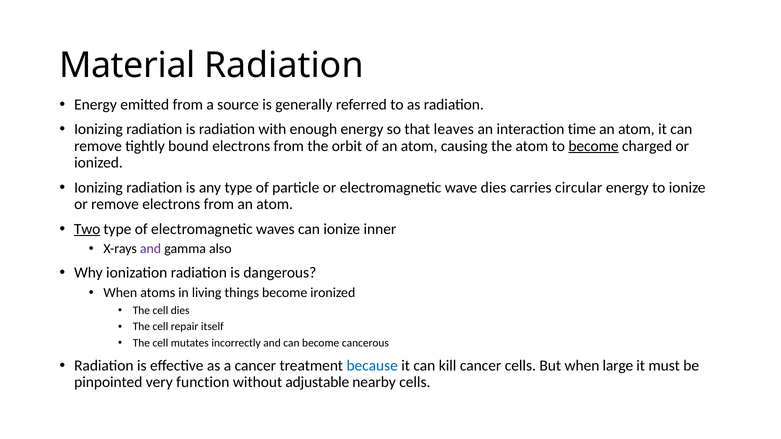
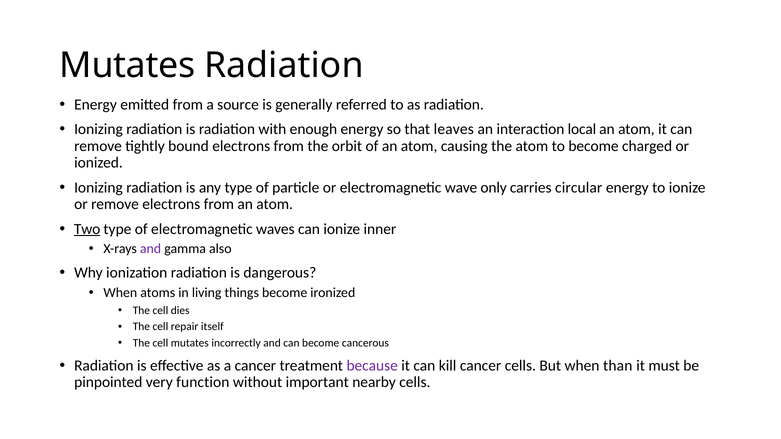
Material at (127, 66): Material -> Mutates
time: time -> local
become at (594, 146) underline: present -> none
wave dies: dies -> only
because colour: blue -> purple
large: large -> than
adjustable: adjustable -> important
